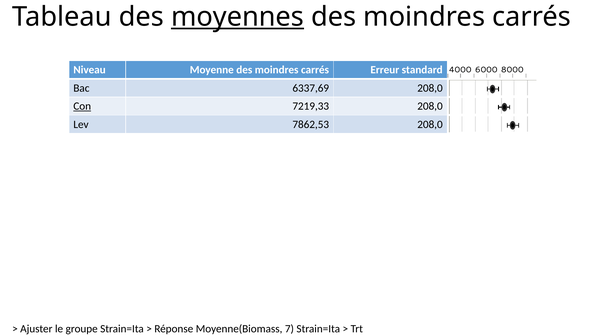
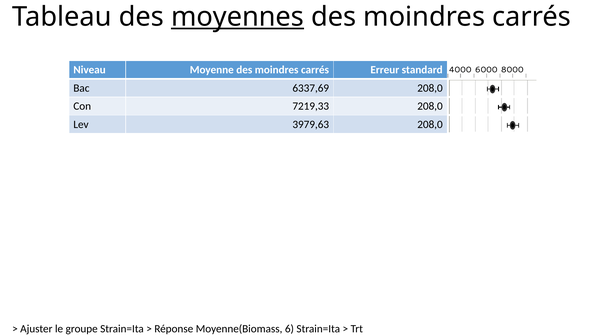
Con underline: present -> none
7862,53: 7862,53 -> 3979,63
7: 7 -> 6
